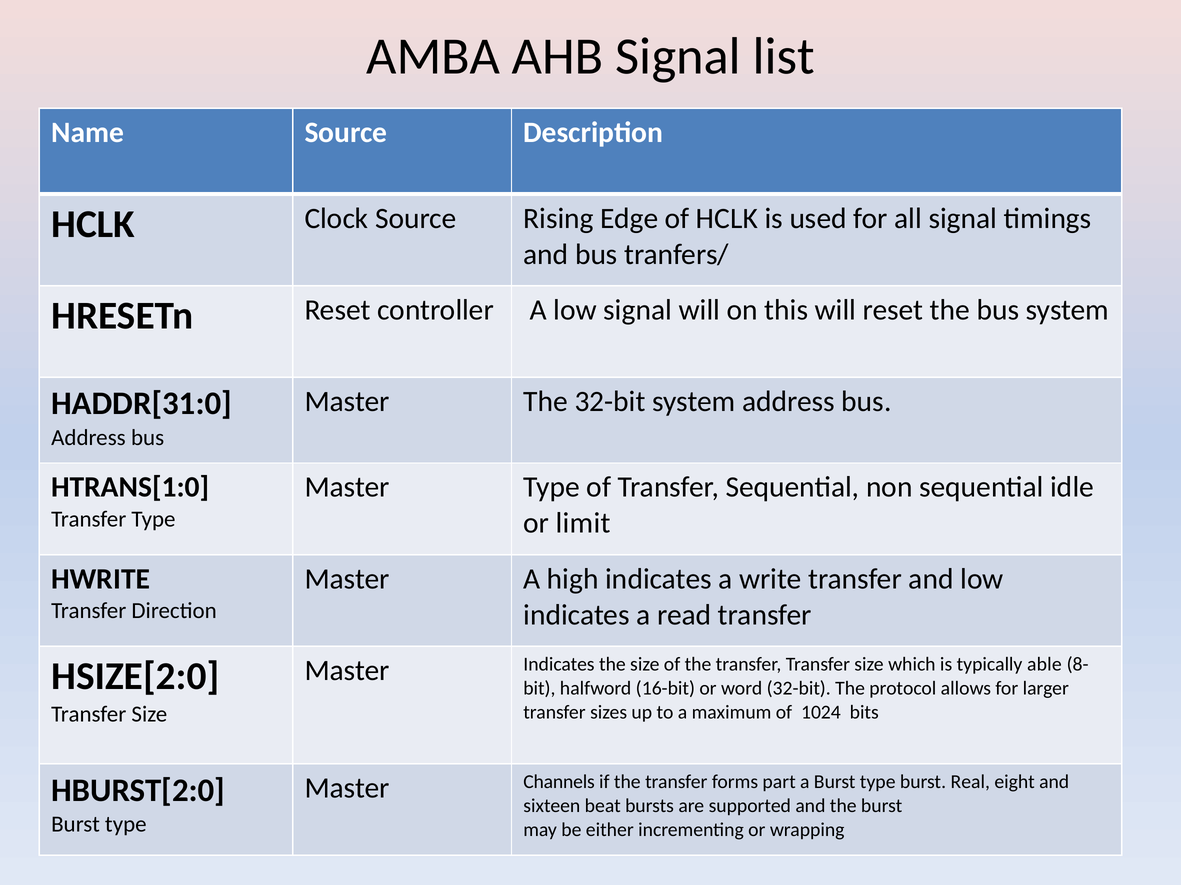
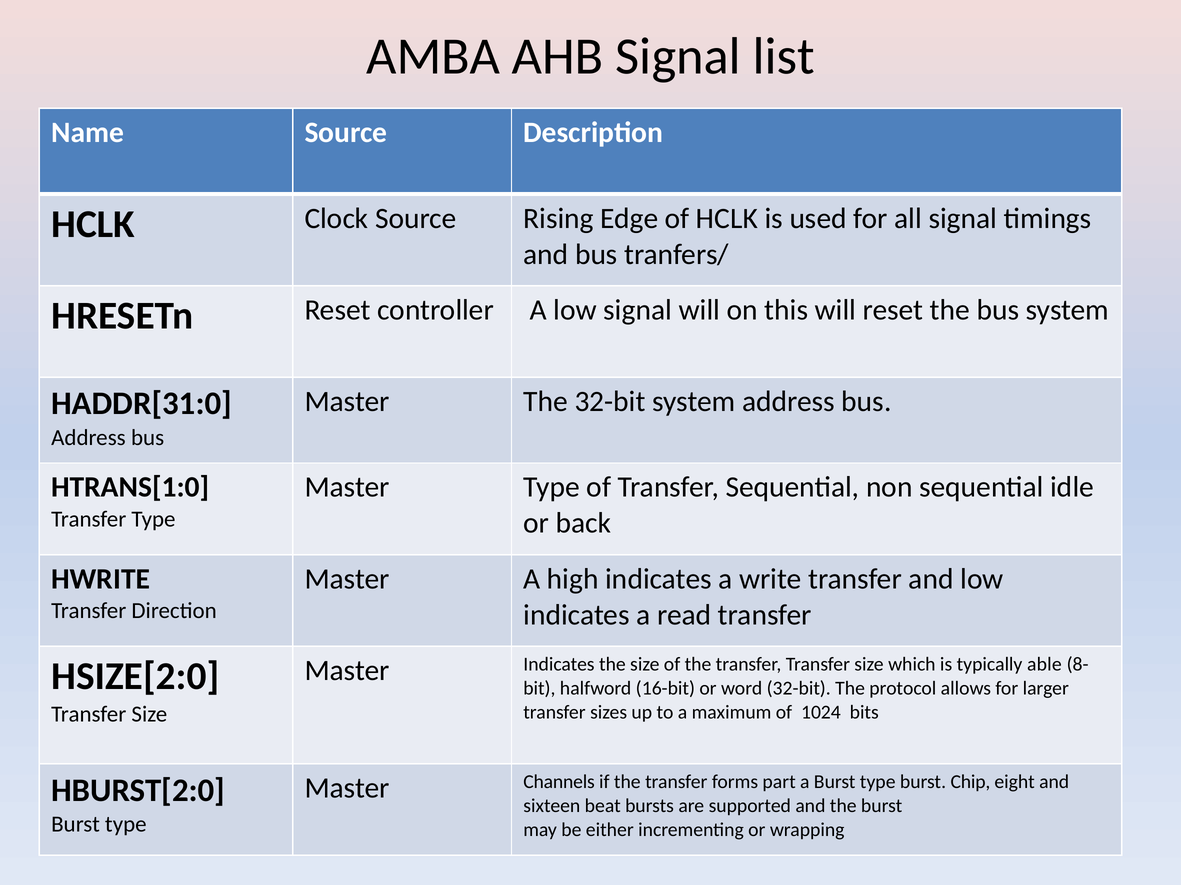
limit: limit -> back
Real: Real -> Chip
